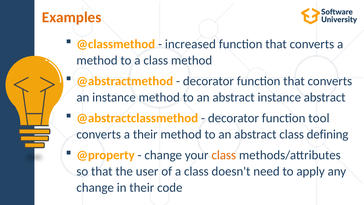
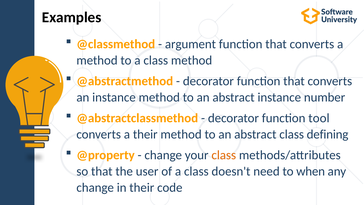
Examples colour: orange -> black
increased: increased -> argument
instance abstract: abstract -> number
apply: apply -> when
